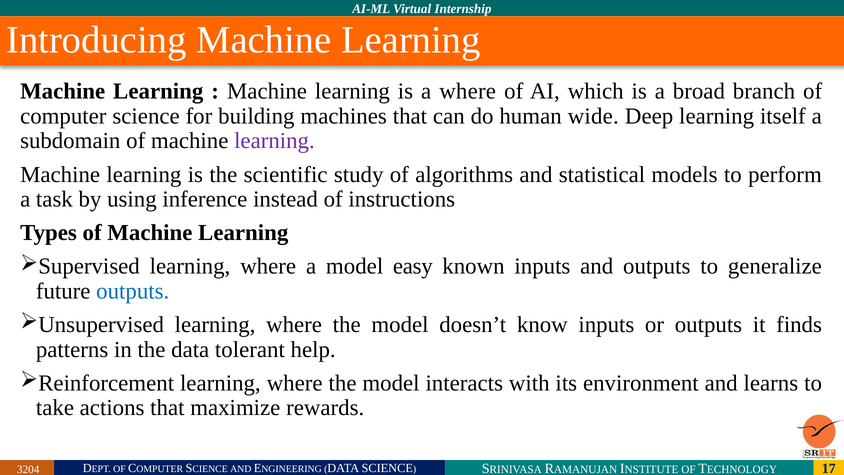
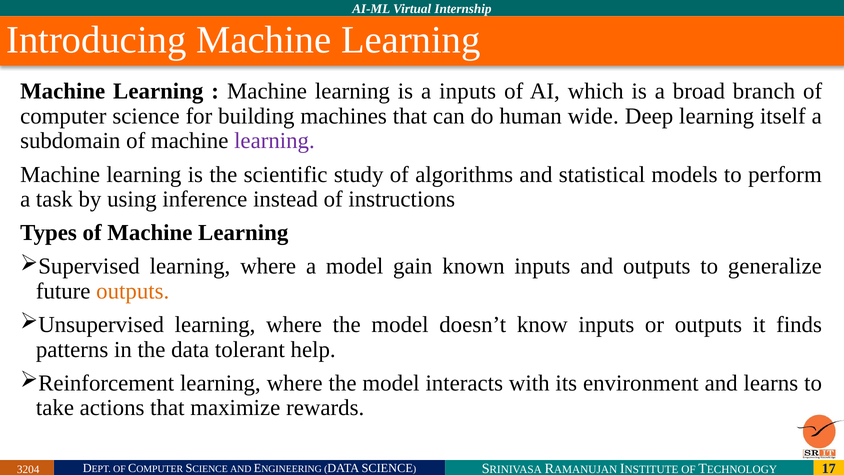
a where: where -> inputs
easy: easy -> gain
outputs at (133, 291) colour: blue -> orange
